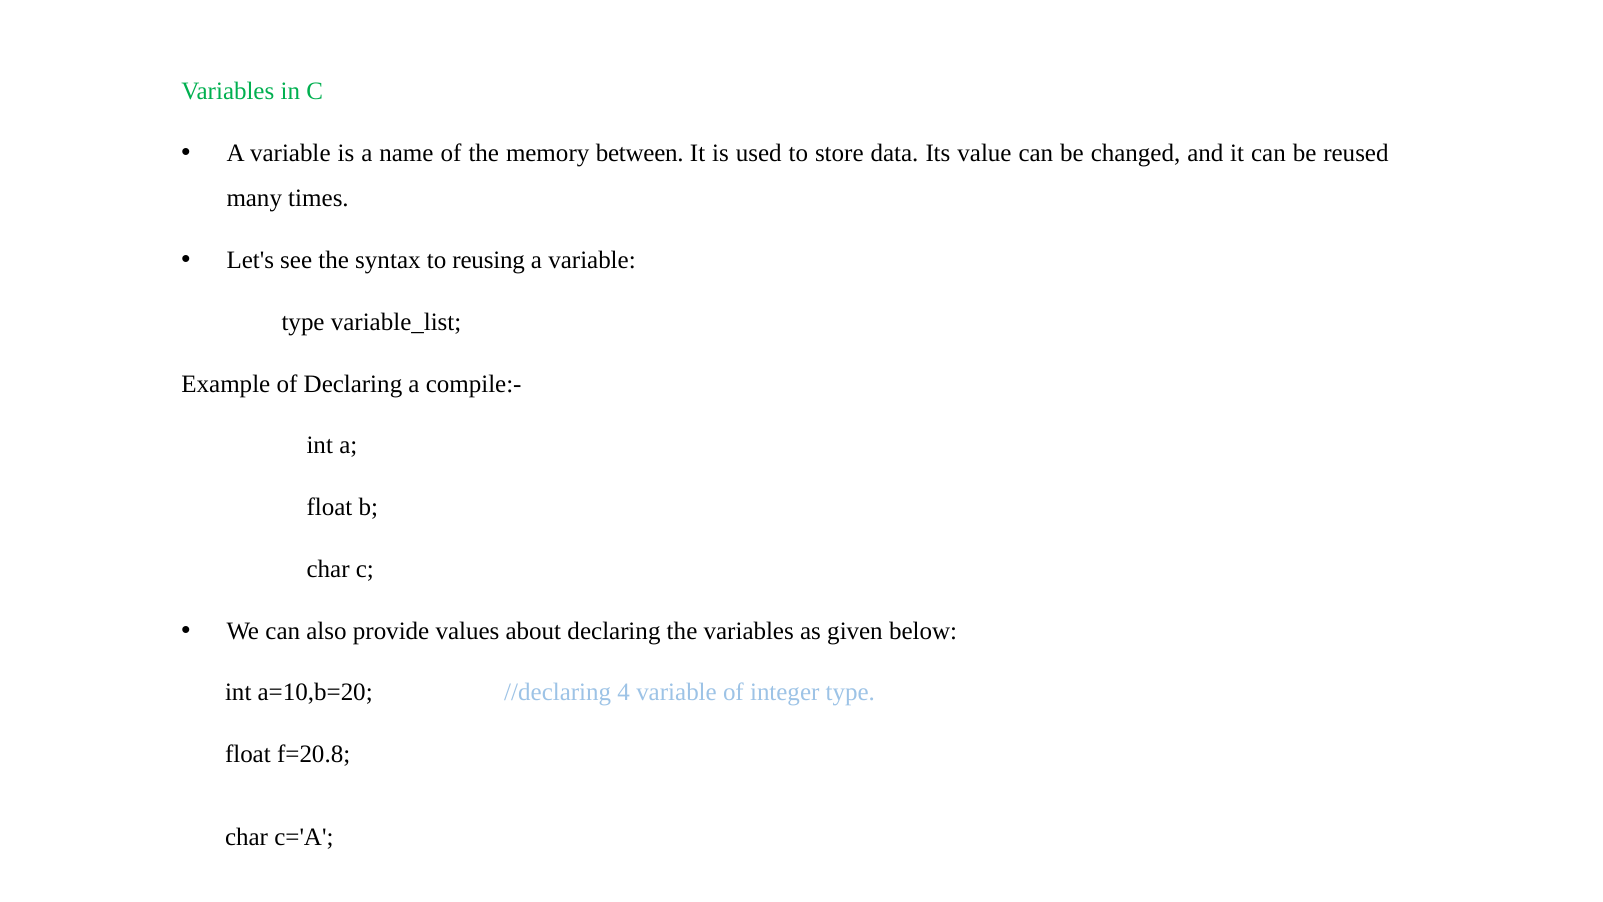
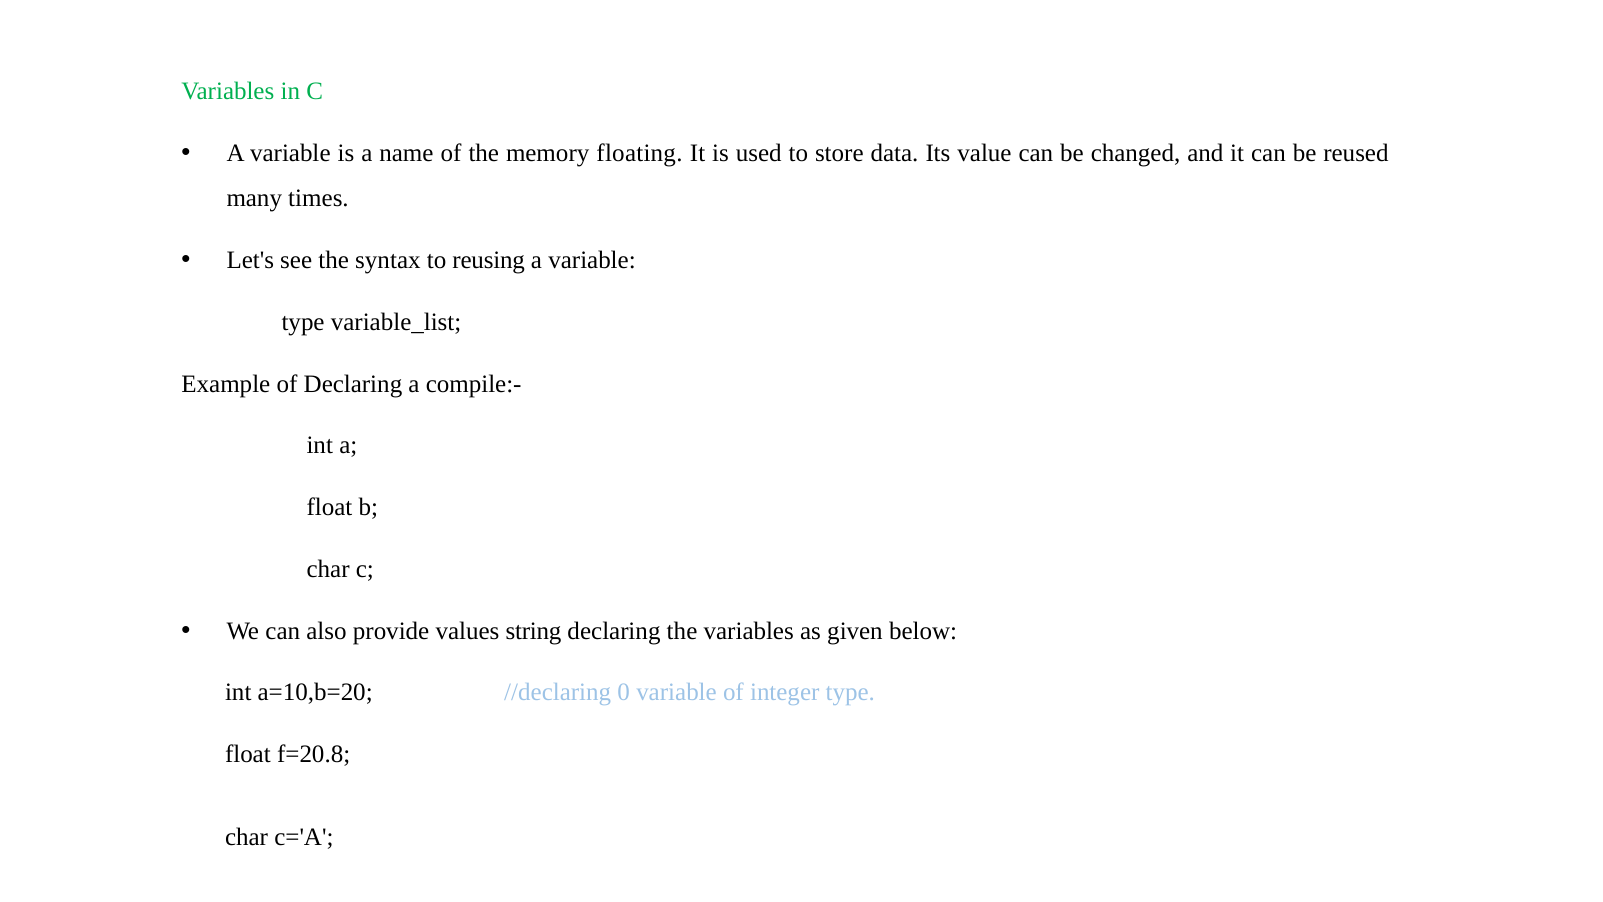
between: between -> floating
about: about -> string
4: 4 -> 0
